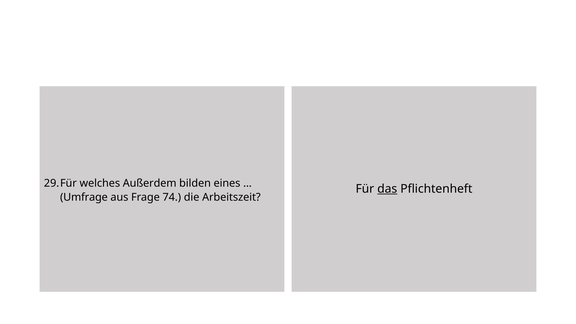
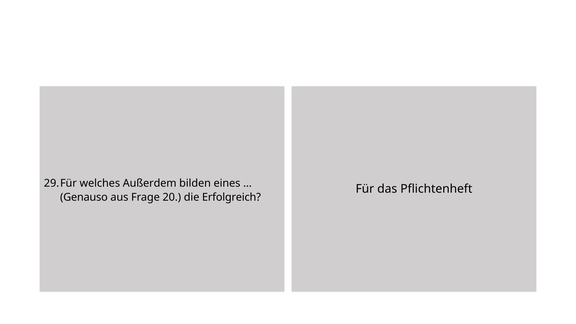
das underline: present -> none
Umfrage: Umfrage -> Genauso
74: 74 -> 20
Arbeitszeit: Arbeitszeit -> Erfolgreich
